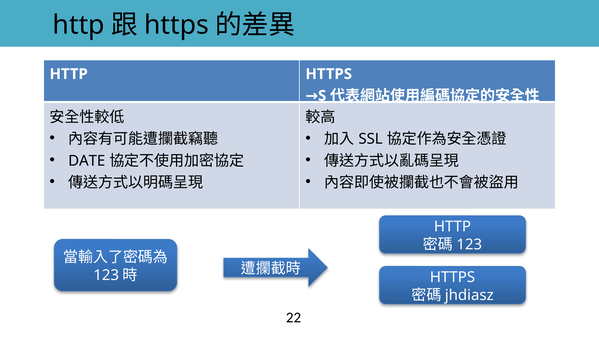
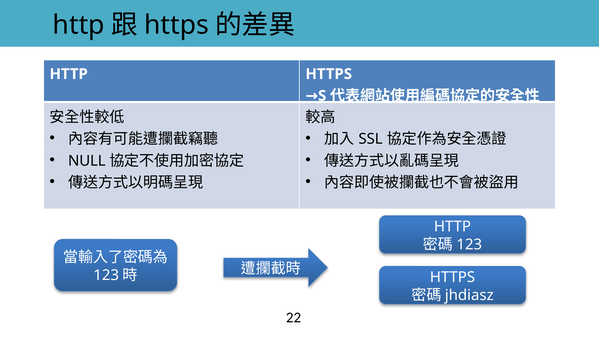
DATE: DATE -> NULL
